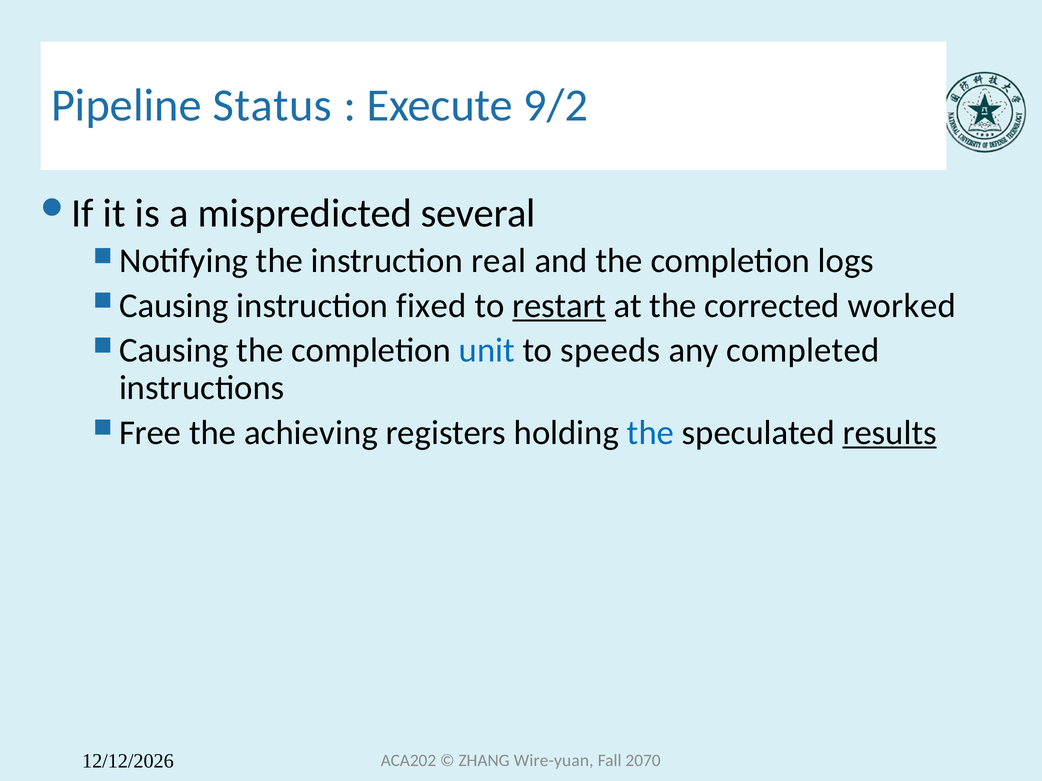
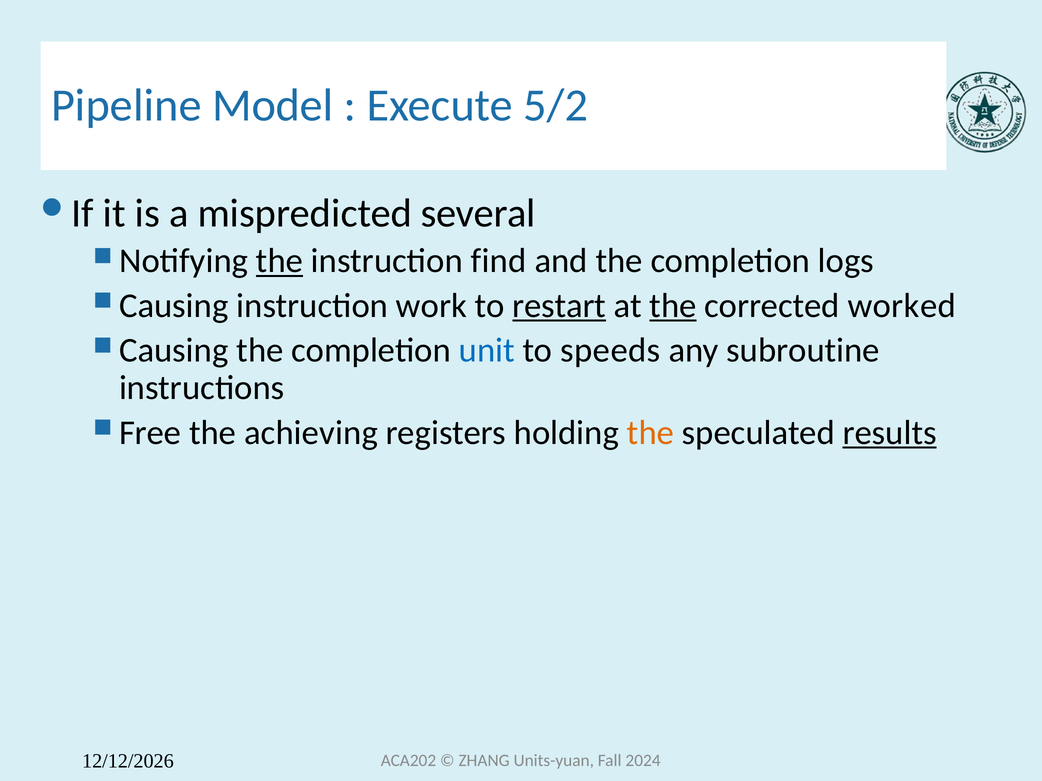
Status: Status -> Model
9/2: 9/2 -> 5/2
the at (279, 261) underline: none -> present
real: real -> find
fixed: fixed -> work
the at (673, 306) underline: none -> present
completed: completed -> subroutine
the at (651, 433) colour: blue -> orange
Wire-yuan: Wire-yuan -> Units-yuan
2070: 2070 -> 2024
